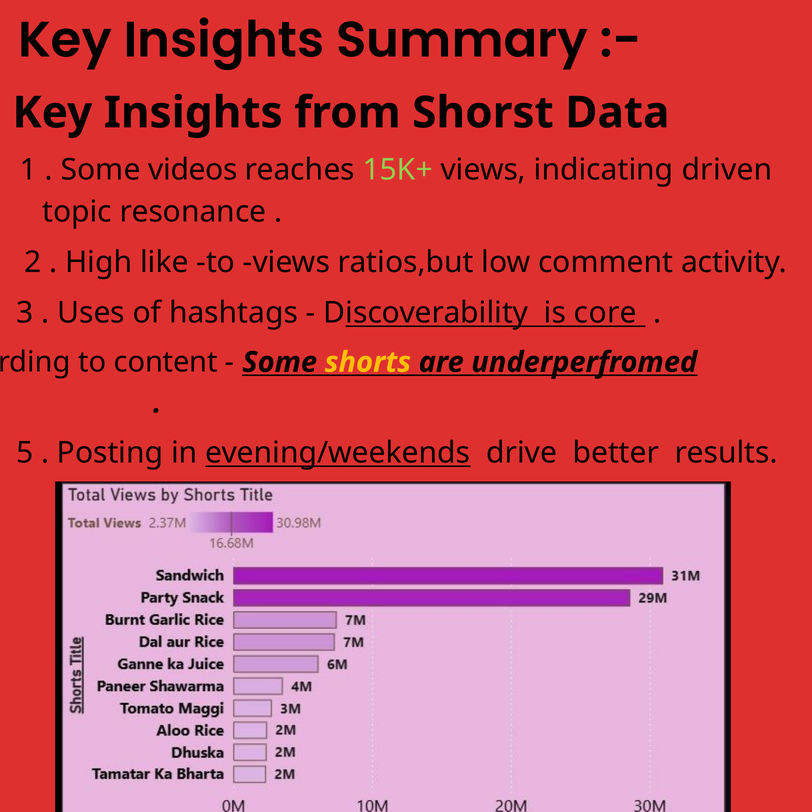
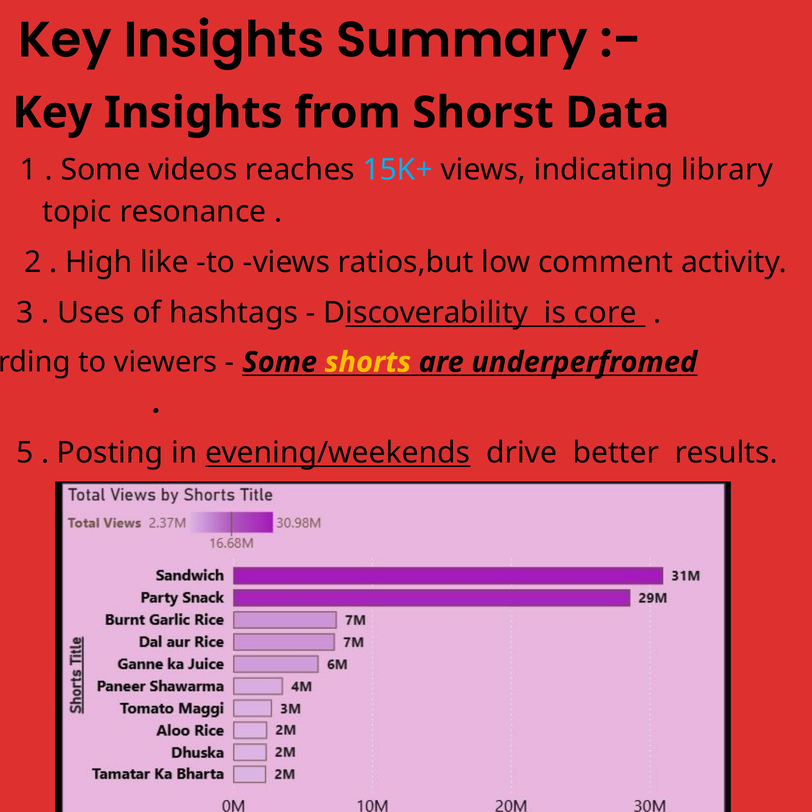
15K+ colour: light green -> light blue
driven: driven -> library
content: content -> viewers
